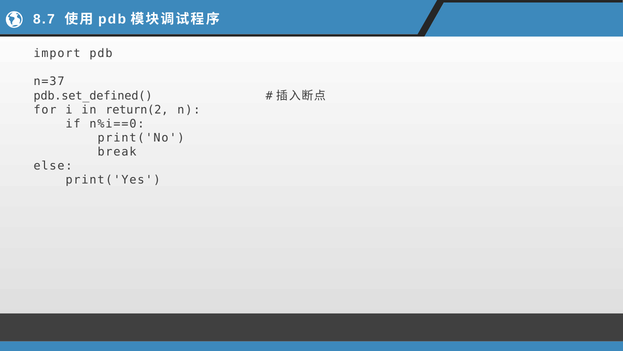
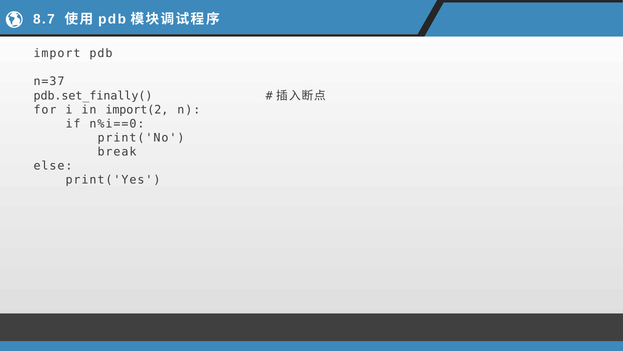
pdb.set_defined(: pdb.set_defined( -> pdb.set_finally(
return(2: return(2 -> import(2
